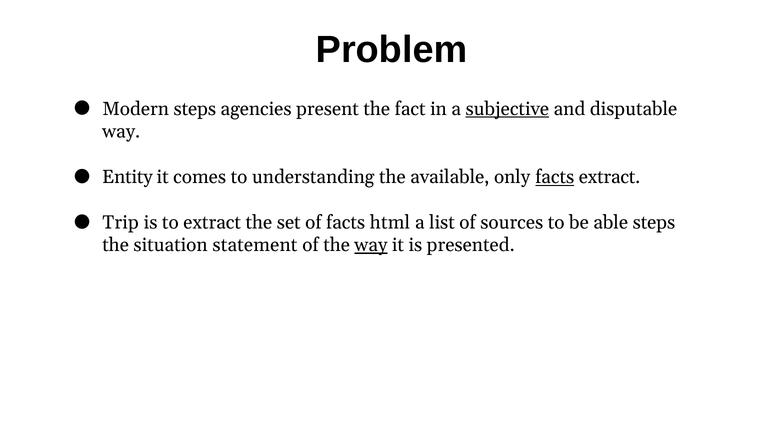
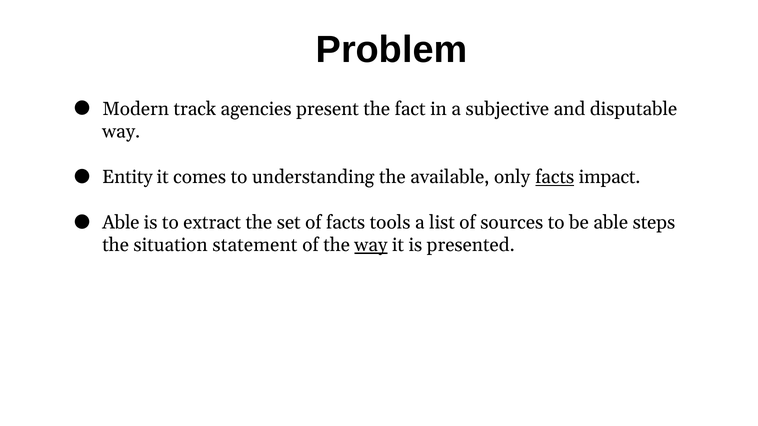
Modern steps: steps -> track
subjective underline: present -> none
facts extract: extract -> impact
Trip at (121, 223): Trip -> Able
html: html -> tools
